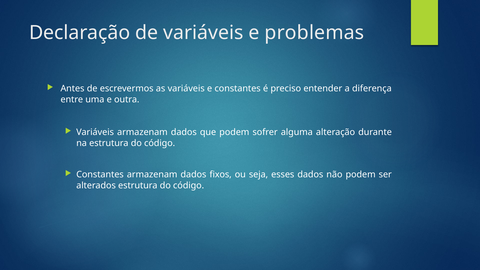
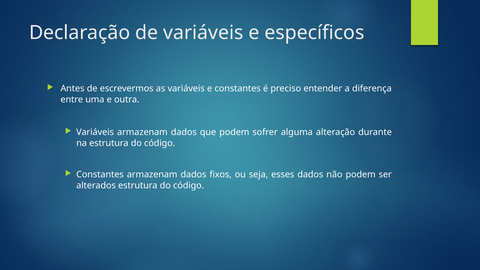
problemas: problemas -> específicos
